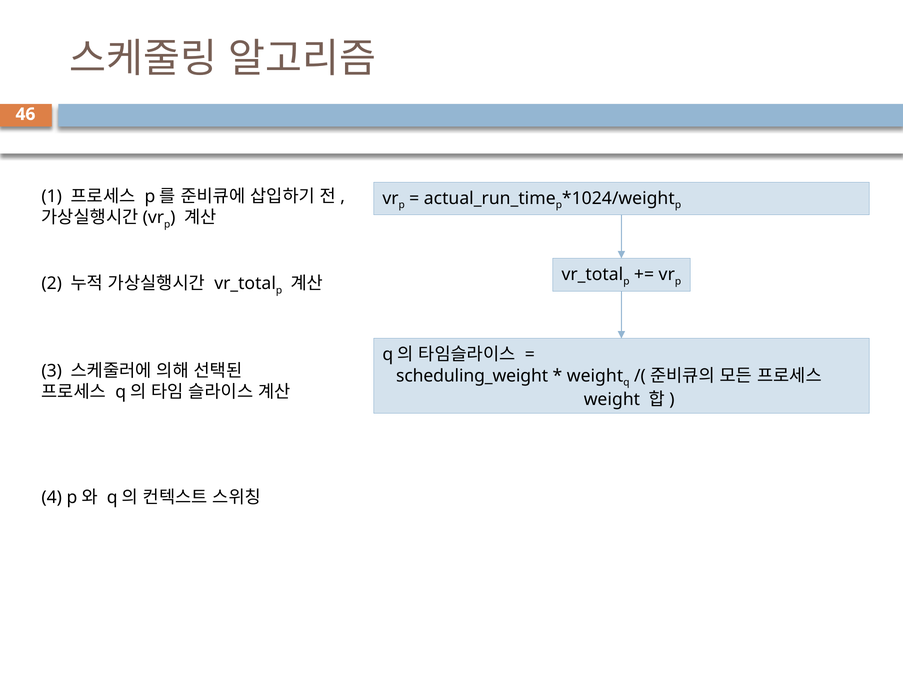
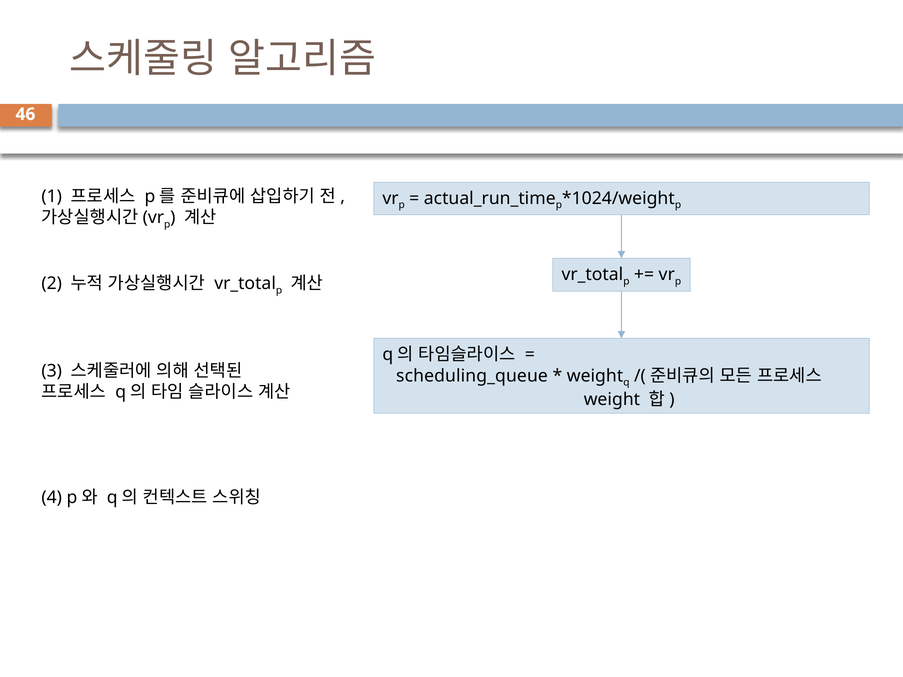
scheduling_weight: scheduling_weight -> scheduling_queue
